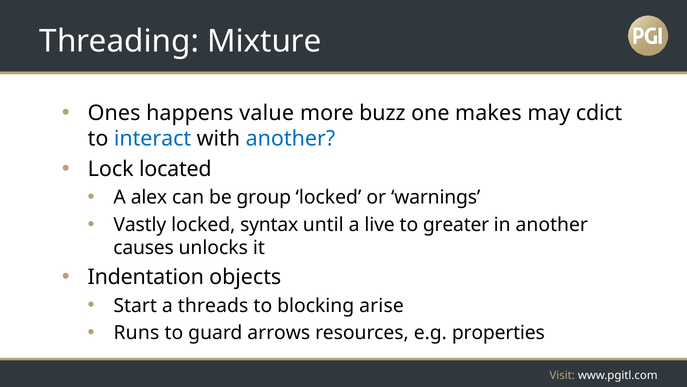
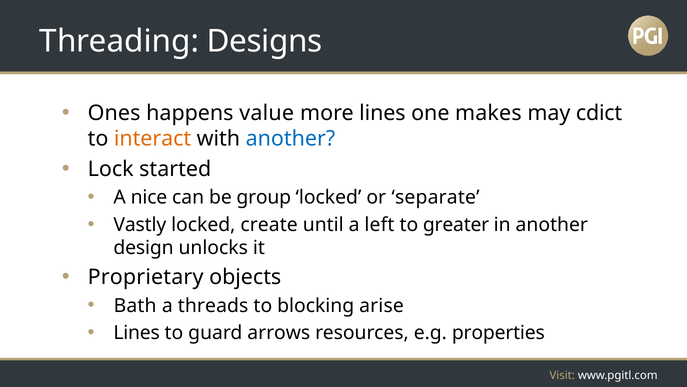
Mixture: Mixture -> Designs
more buzz: buzz -> lines
interact colour: blue -> orange
located: located -> started
alex: alex -> nice
warnings: warnings -> separate
syntax: syntax -> create
live: live -> left
causes: causes -> design
Indentation: Indentation -> Proprietary
Start: Start -> Bath
Runs at (136, 332): Runs -> Lines
